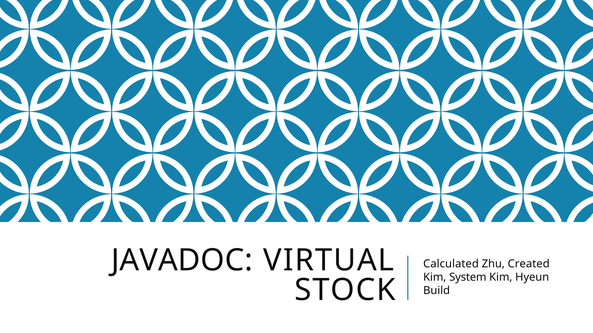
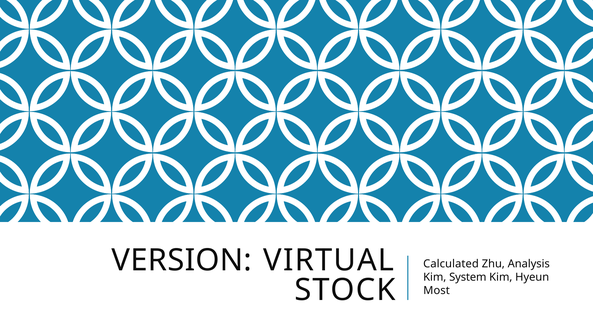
JAVADOC: JAVADOC -> VERSION
Created: Created -> Analysis
Build: Build -> Most
